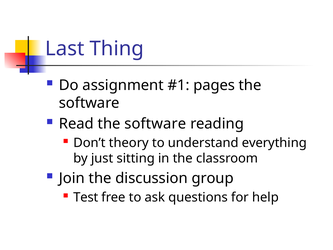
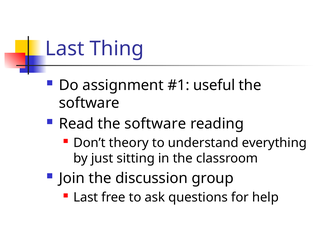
pages: pages -> useful
Test at (86, 197): Test -> Last
